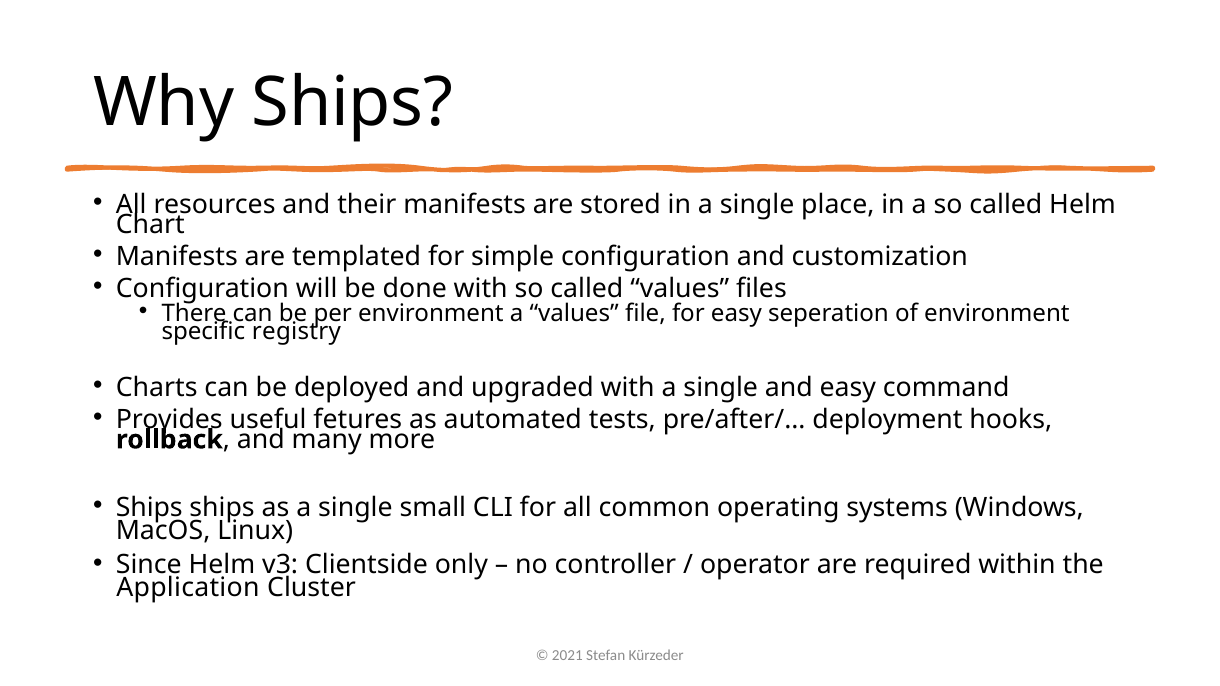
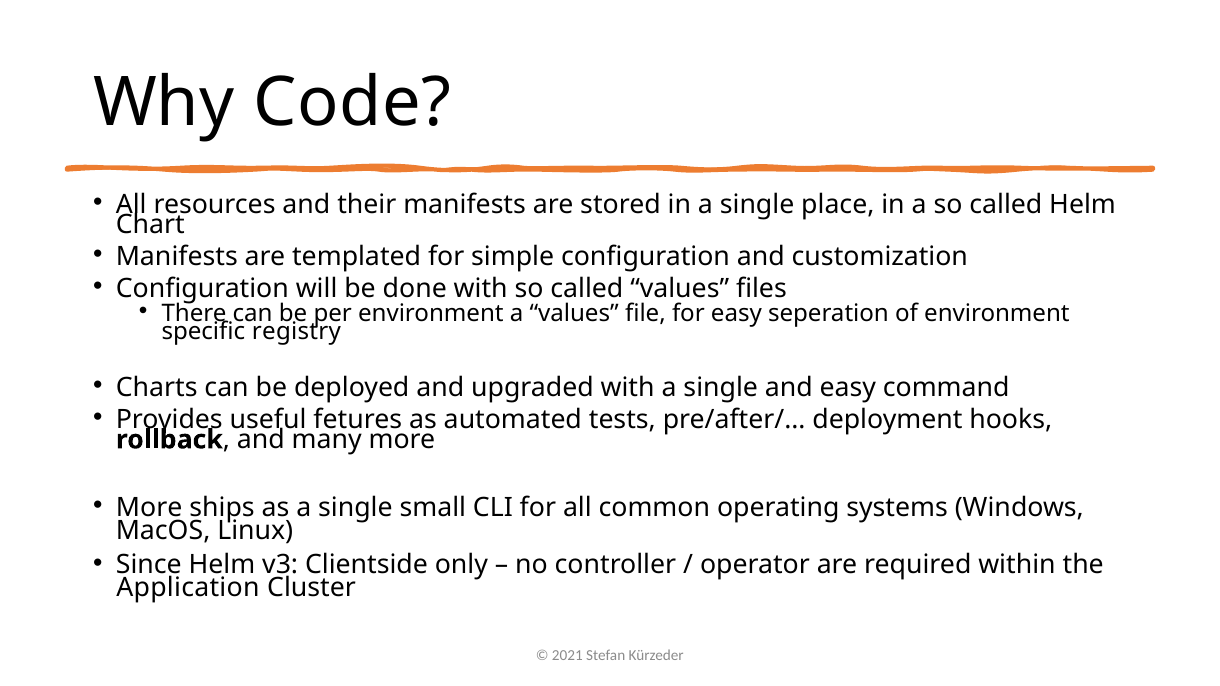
Why Ships: Ships -> Code
Ships at (149, 508): Ships -> More
